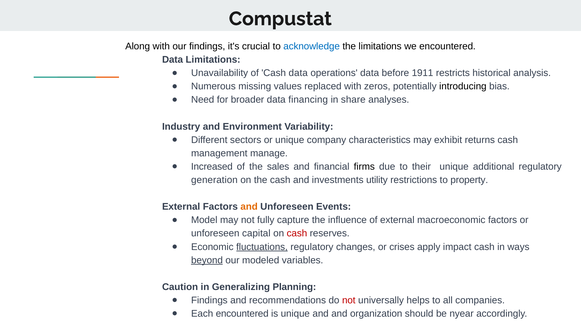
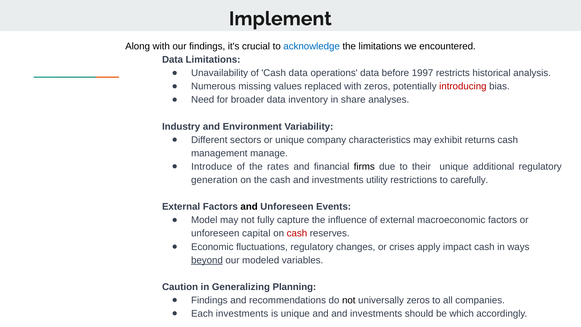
Compustat: Compustat -> Implement
1911: 1911 -> 1997
introducing colour: black -> red
financing: financing -> inventory
Increased: Increased -> Introduce
sales: sales -> rates
property: property -> carefully
and at (249, 207) colour: orange -> black
fluctuations underline: present -> none
not at (349, 300) colour: red -> black
universally helps: helps -> zeros
Each encountered: encountered -> investments
and and organization: organization -> investments
nyear: nyear -> which
